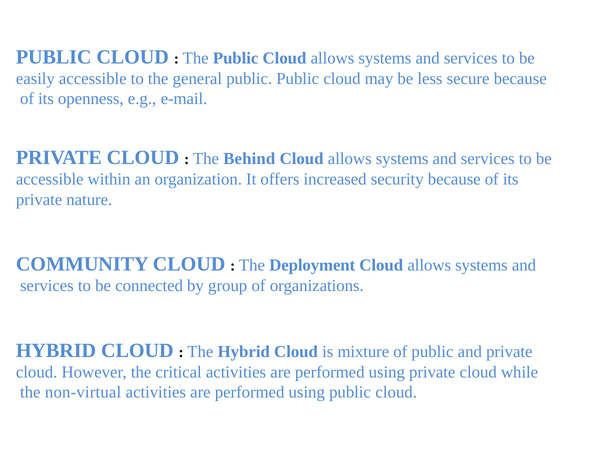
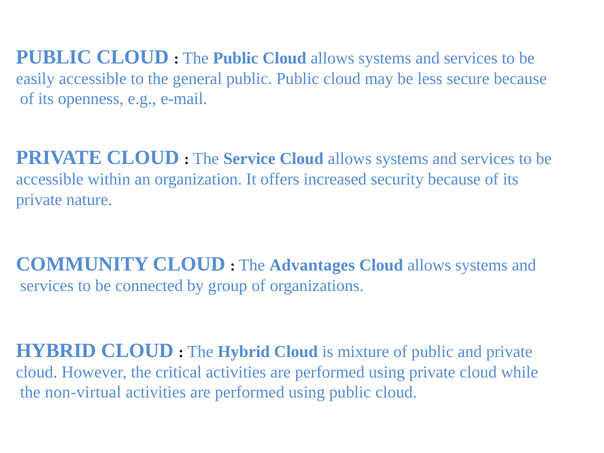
Behind: Behind -> Service
Deployment: Deployment -> Advantages
